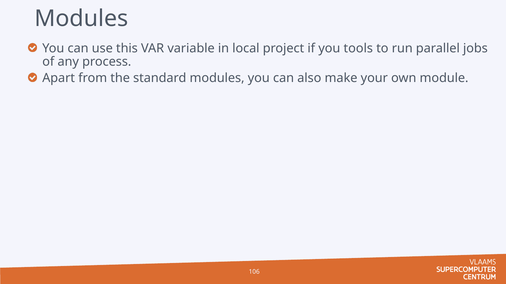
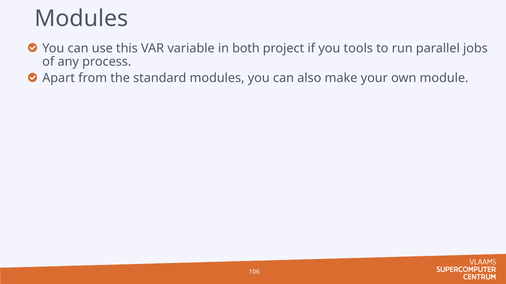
local: local -> both
